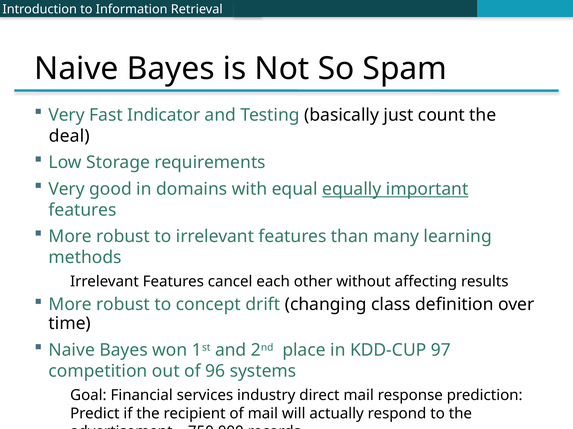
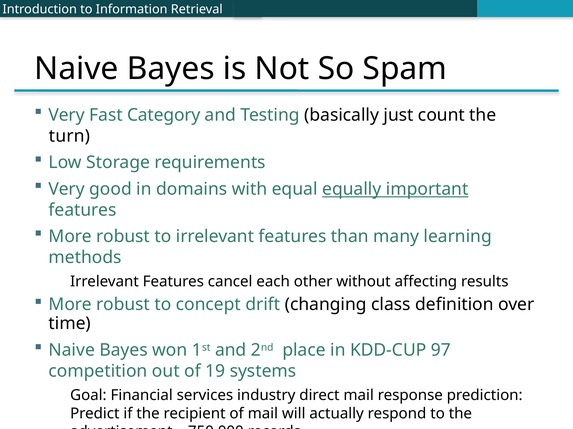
Indicator: Indicator -> Category
deal: deal -> turn
96: 96 -> 19
